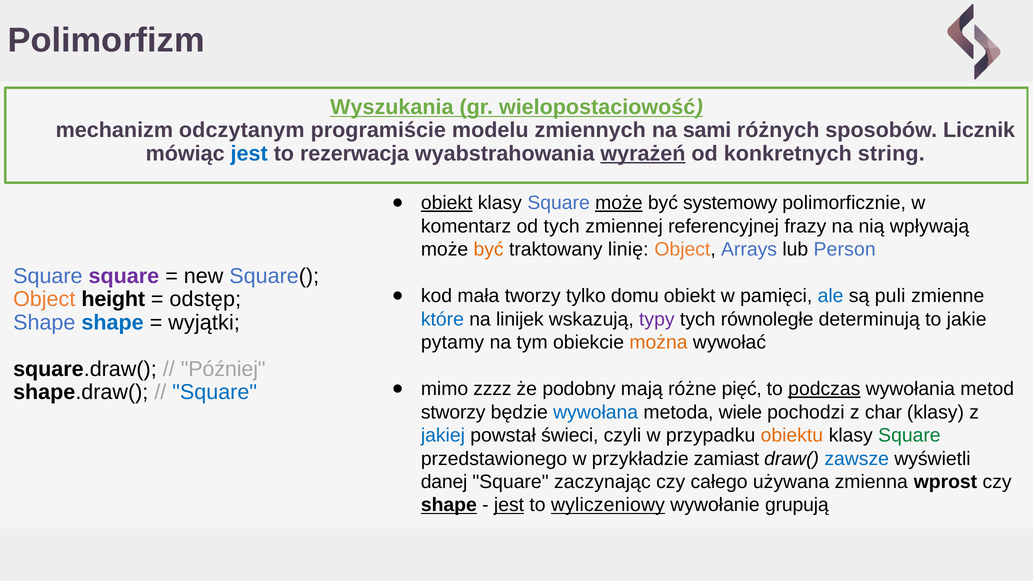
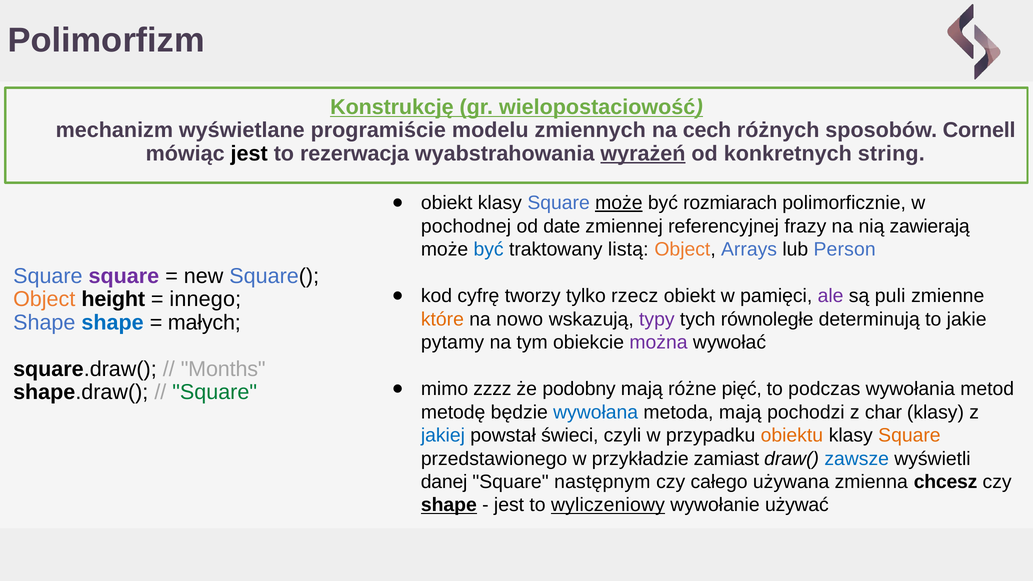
Wyszukania: Wyszukania -> Konstrukcję
odczytanym: odczytanym -> wyświetlane
sami: sami -> cech
Licznik: Licznik -> Cornell
jest at (249, 153) colour: blue -> black
obiekt at (447, 203) underline: present -> none
systemowy: systemowy -> rozmiarach
komentarz: komentarz -> pochodnej
od tych: tych -> date
wpływają: wpływają -> zawierają
być at (489, 249) colour: orange -> blue
linię: linię -> listą
mała: mała -> cyfrę
domu: domu -> rzecz
ale colour: blue -> purple
odstęp: odstęp -> innego
które colour: blue -> orange
linijek: linijek -> nowo
wyjątki: wyjątki -> małych
można colour: orange -> purple
Później: Później -> Months
podczas underline: present -> none
Square at (215, 392) colour: blue -> green
stworzy: stworzy -> metodę
metoda wiele: wiele -> mają
Square at (909, 435) colour: green -> orange
zaczynając: zaczynając -> następnym
wprost: wprost -> chcesz
jest at (509, 505) underline: present -> none
grupują: grupują -> używać
